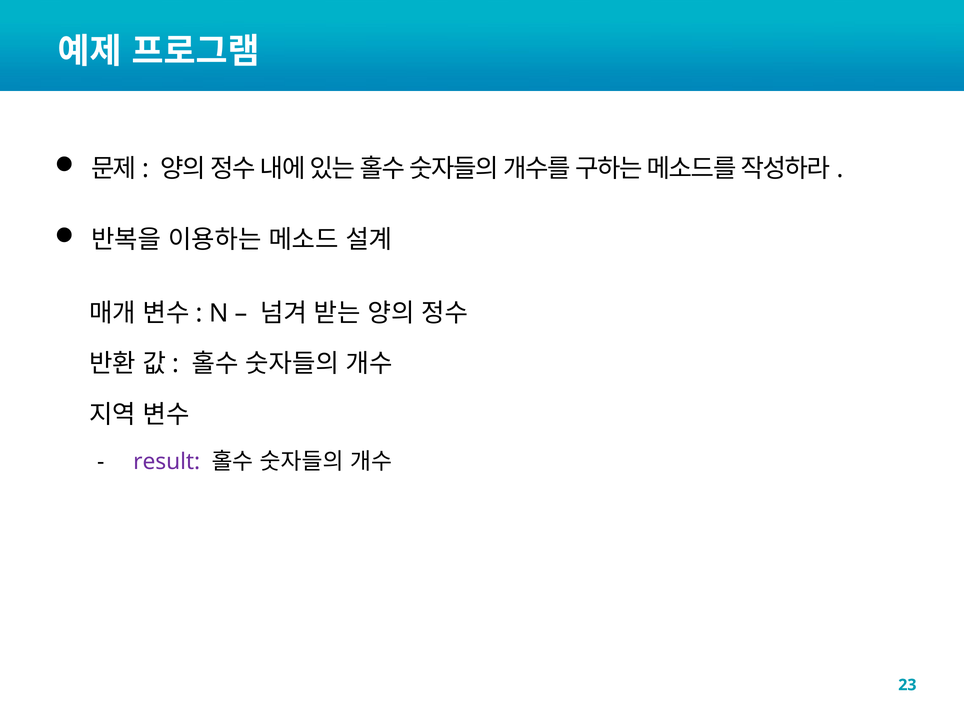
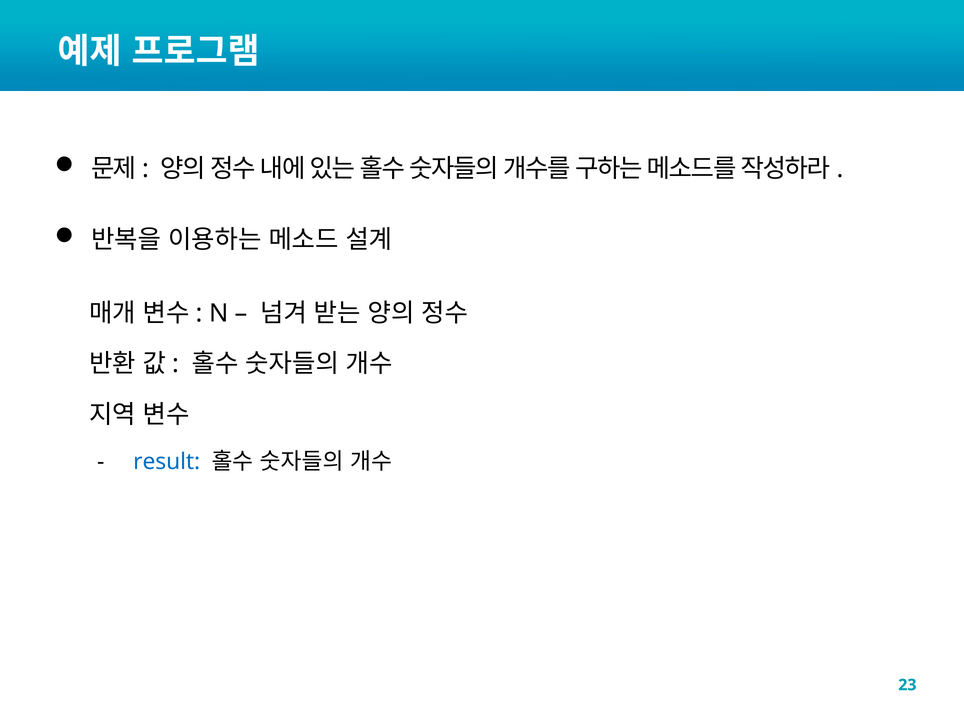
result colour: purple -> blue
